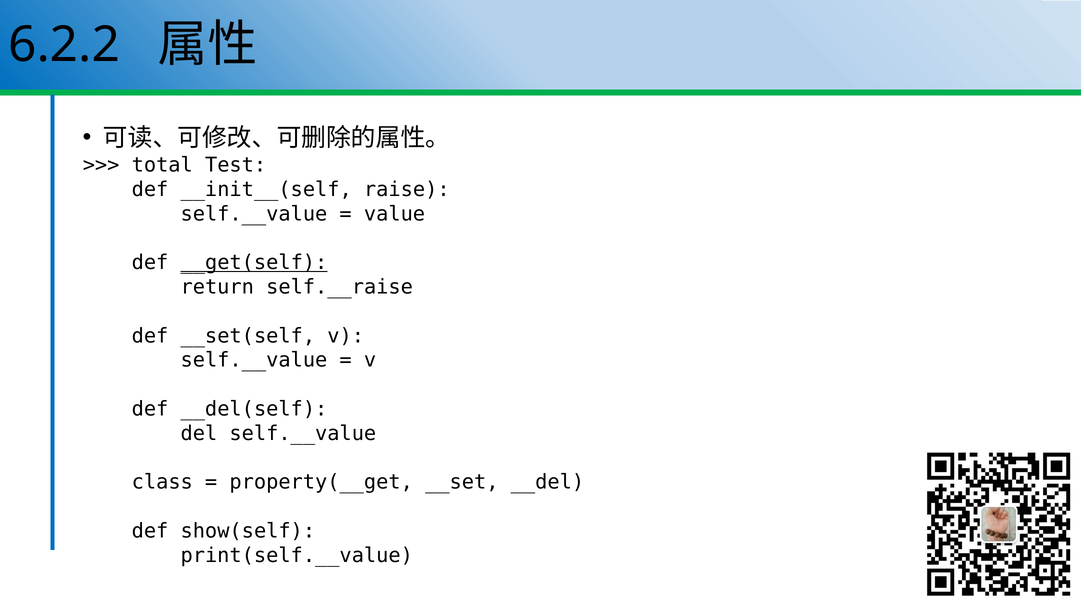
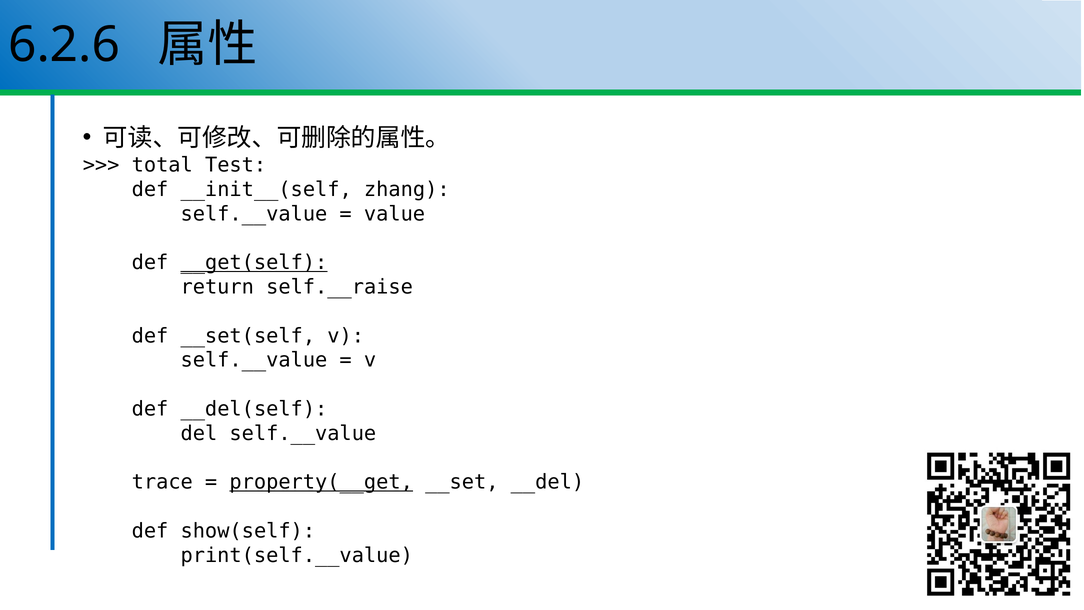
6.2.2: 6.2.2 -> 6.2.6
raise: raise -> zhang
class: class -> trace
property(__get underline: none -> present
